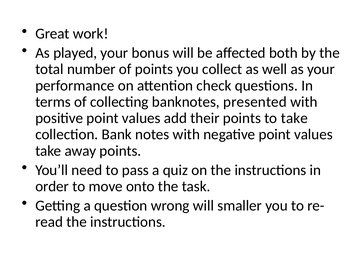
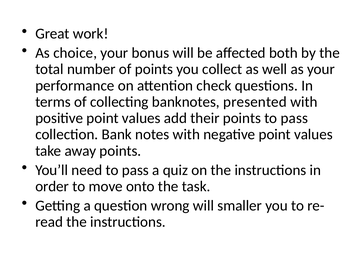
played: played -> choice
points to take: take -> pass
